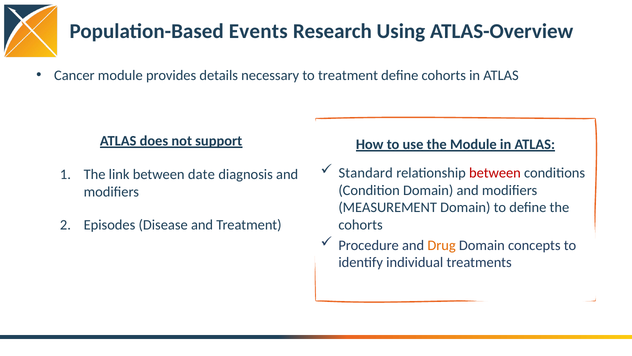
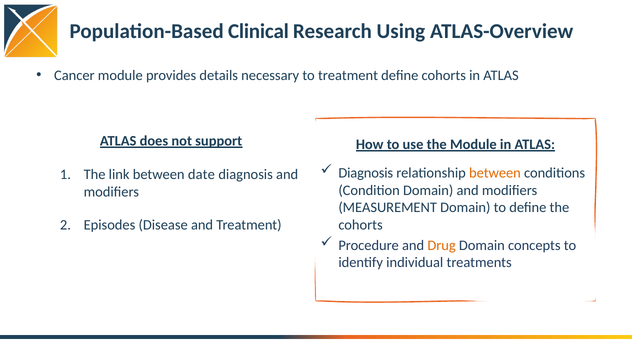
Events: Events -> Clinical
Standard at (366, 173): Standard -> Diagnosis
between at (495, 173) colour: red -> orange
